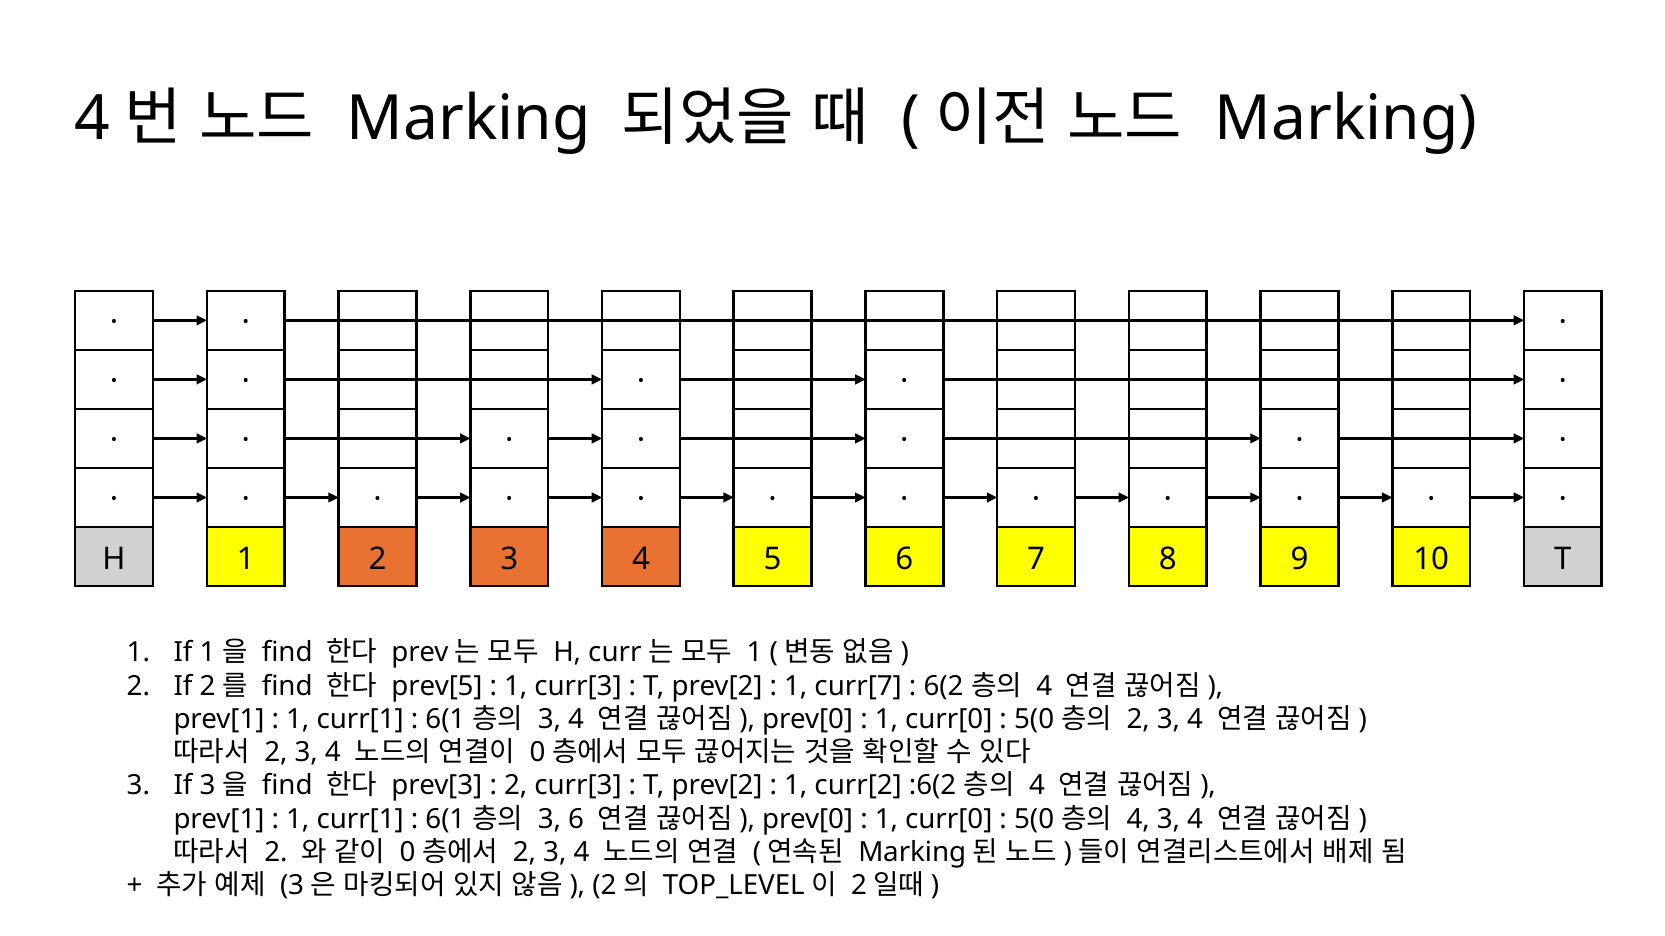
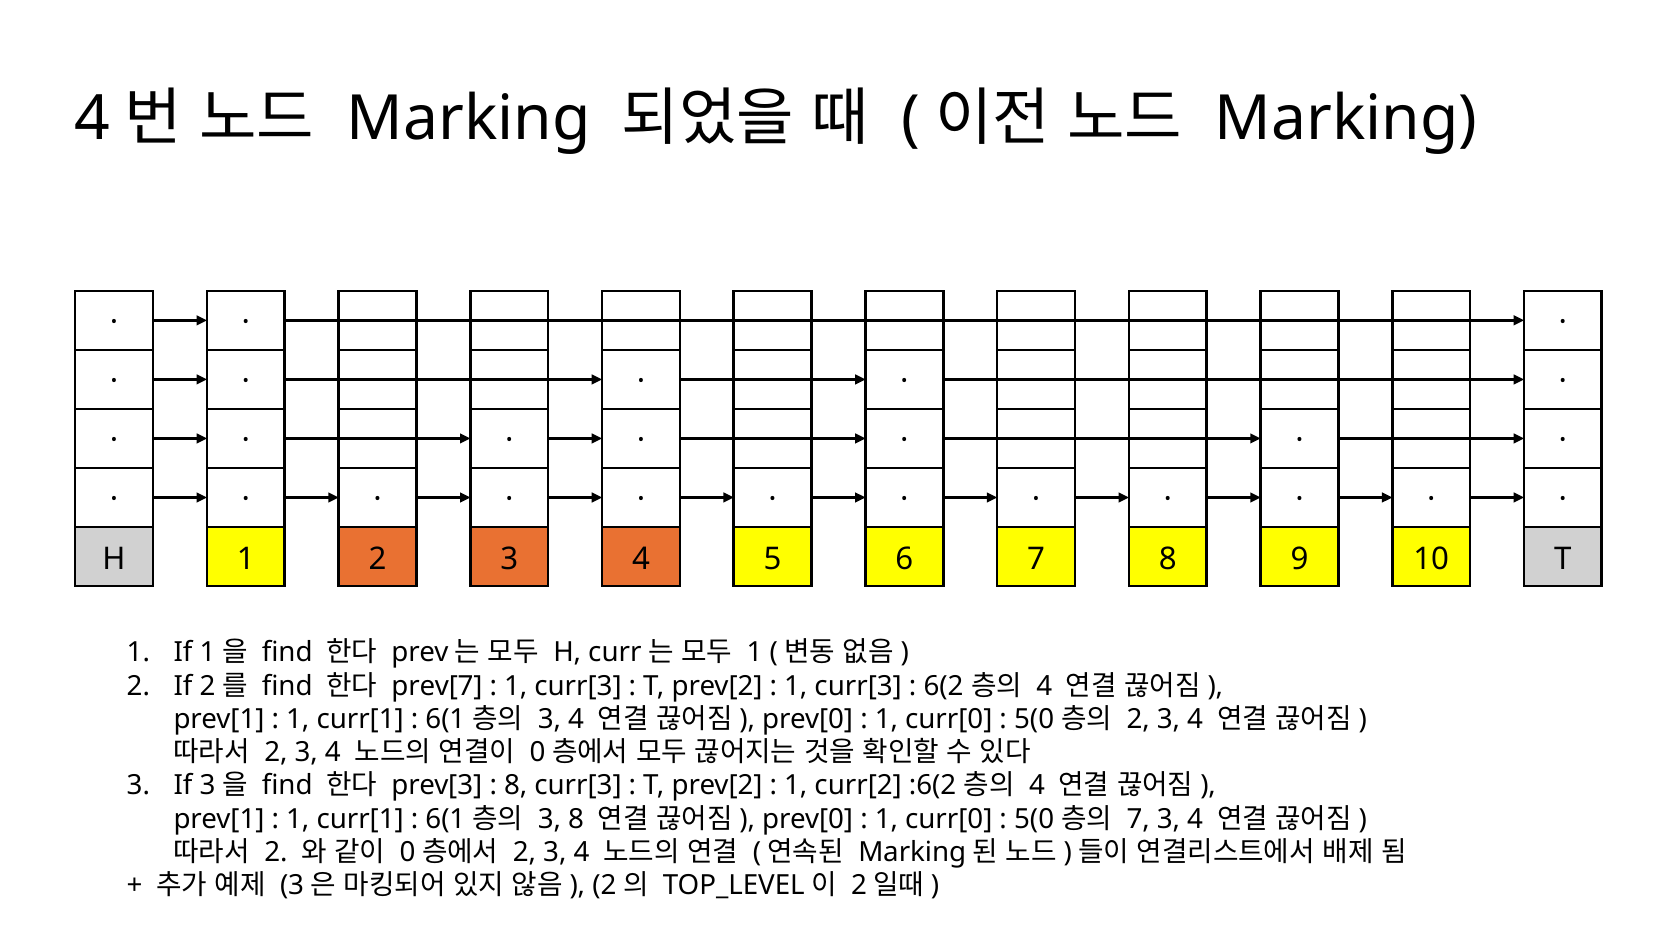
prev[5: prev[5 -> prev[7
curr[7 at (858, 686): curr[7 -> curr[3
2 at (516, 786): 2 -> 8
3 6: 6 -> 8
4 at (1138, 819): 4 -> 7
